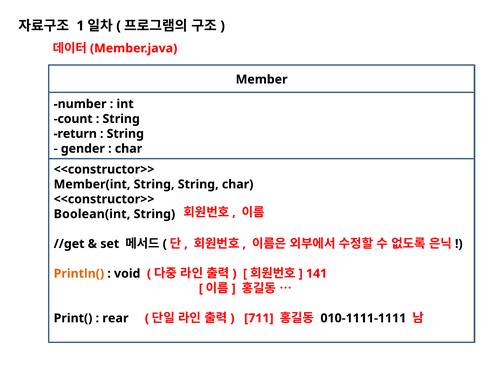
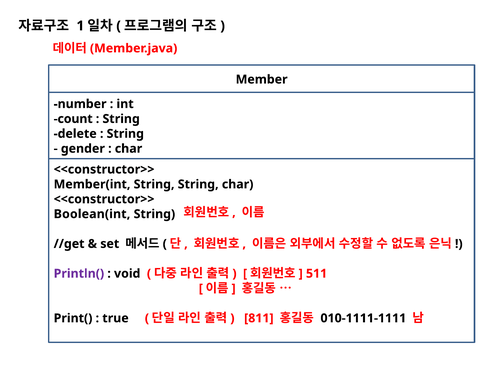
return: return -> delete
Println( colour: orange -> purple
141: 141 -> 511
rear: rear -> true
711: 711 -> 811
